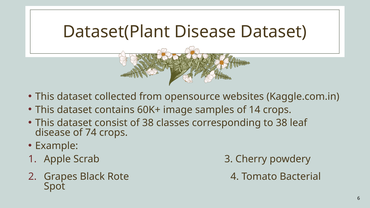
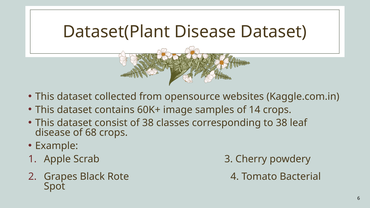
74: 74 -> 68
